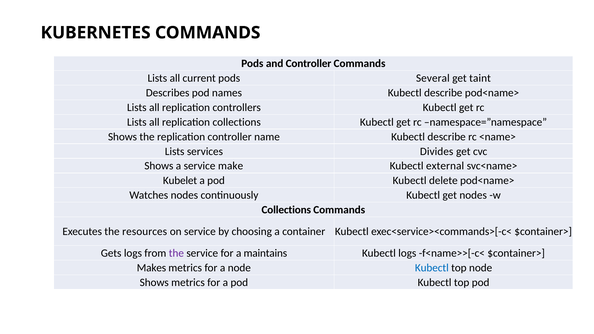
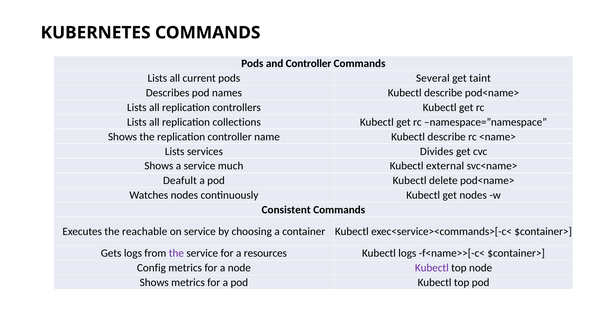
make: make -> much
Kubelet: Kubelet -> Deafult
Collections at (286, 210): Collections -> Consistent
resources: resources -> reachable
maintains: maintains -> resources
Makes: Makes -> Config
Kubectl at (432, 268) colour: blue -> purple
